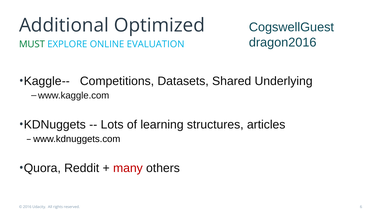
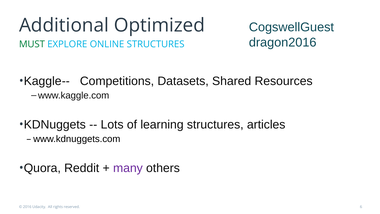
ONLINE EVALUATION: EVALUATION -> STRUCTURES
Underlying: Underlying -> Resources
many colour: red -> purple
